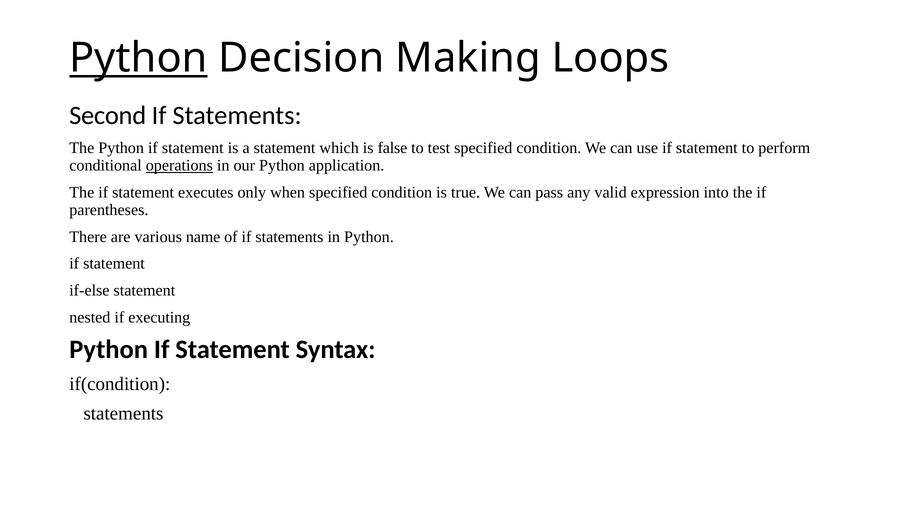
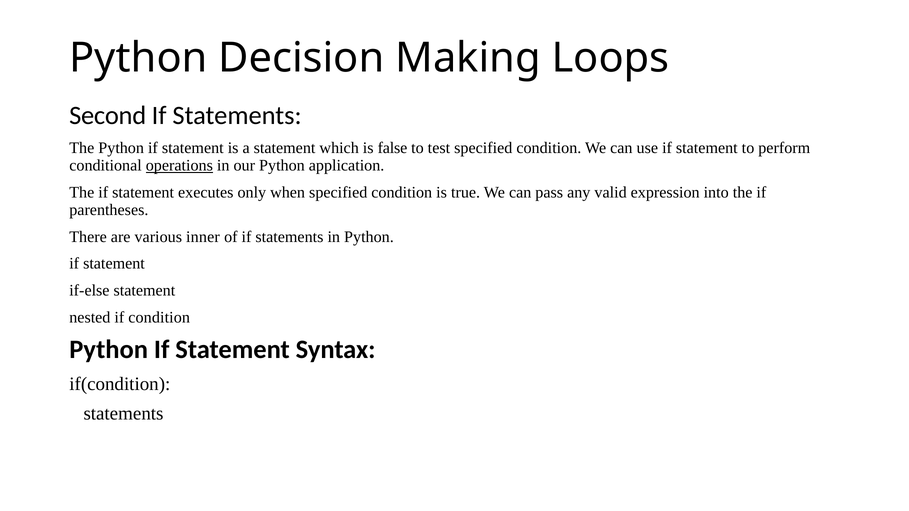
Python at (138, 58) underline: present -> none
name: name -> inner
if executing: executing -> condition
